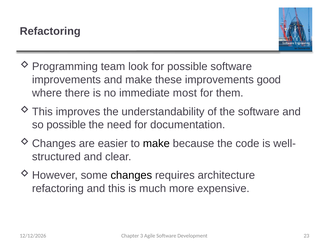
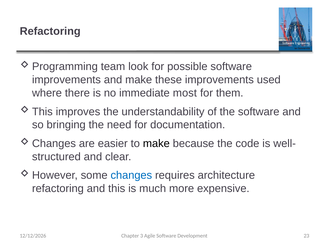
good: good -> used
so possible: possible -> bringing
changes colour: black -> blue
